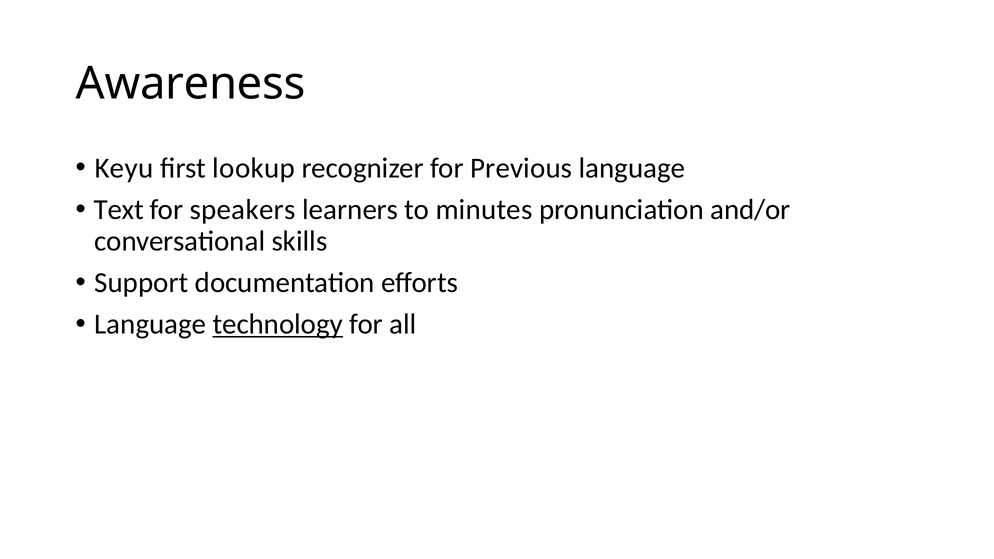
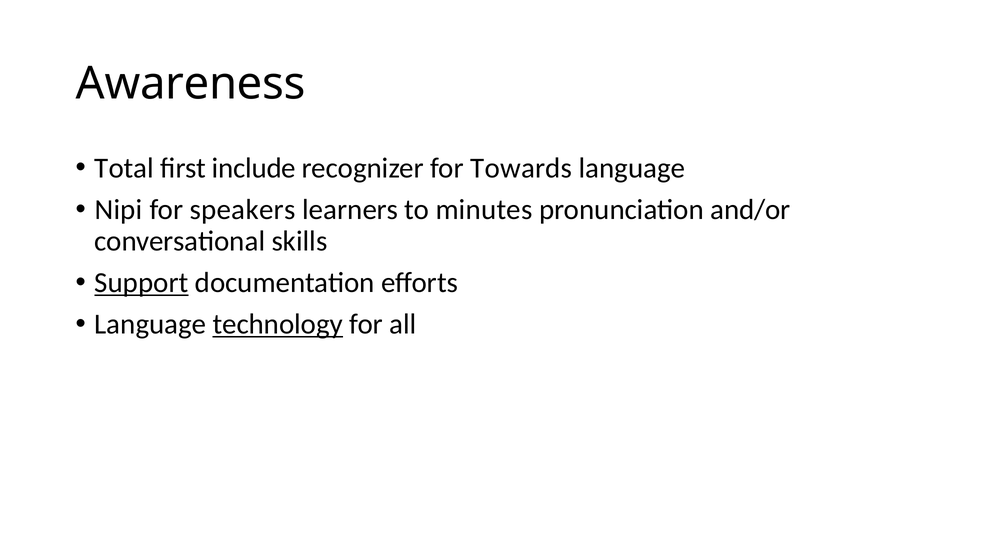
Keyu: Keyu -> Total
lookup: lookup -> include
Previous: Previous -> Towards
Text: Text -> Nipi
Support underline: none -> present
